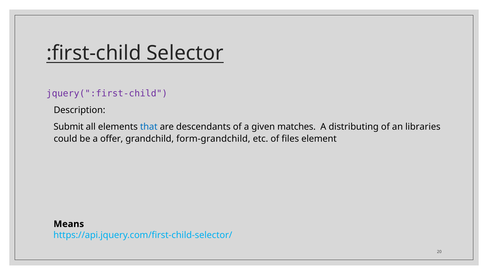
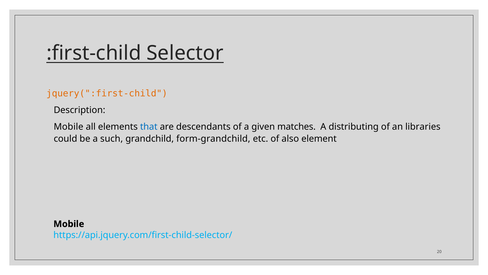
jquery(":first-child colour: purple -> orange
Submit at (69, 127): Submit -> Mobile
offer: offer -> such
files: files -> also
Means at (69, 224): Means -> Mobile
